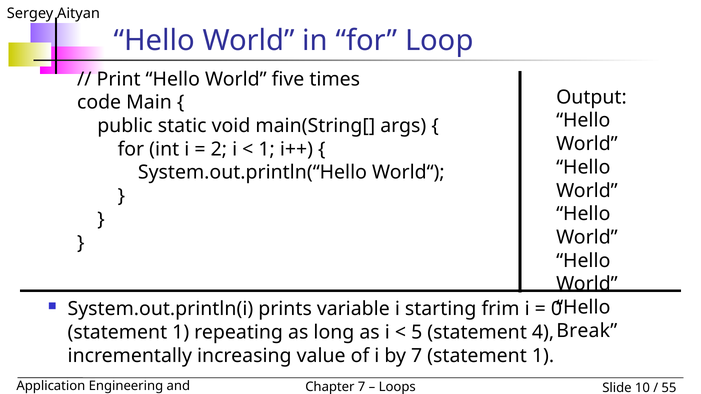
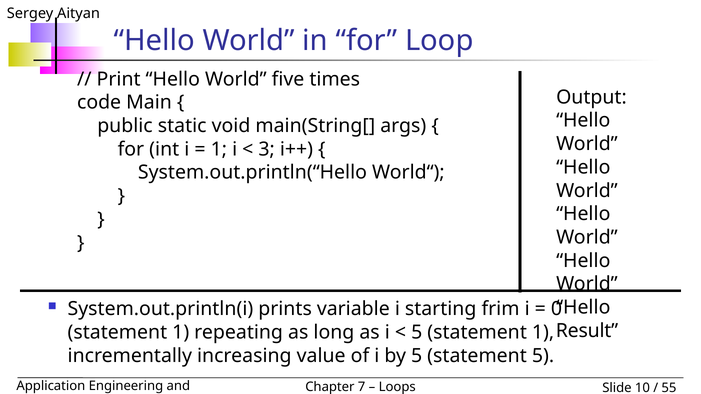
2 at (219, 149): 2 -> 1
1 at (267, 149): 1 -> 3
Break: Break -> Result
5 statement 4: 4 -> 1
by 7: 7 -> 5
1 at (543, 356): 1 -> 5
